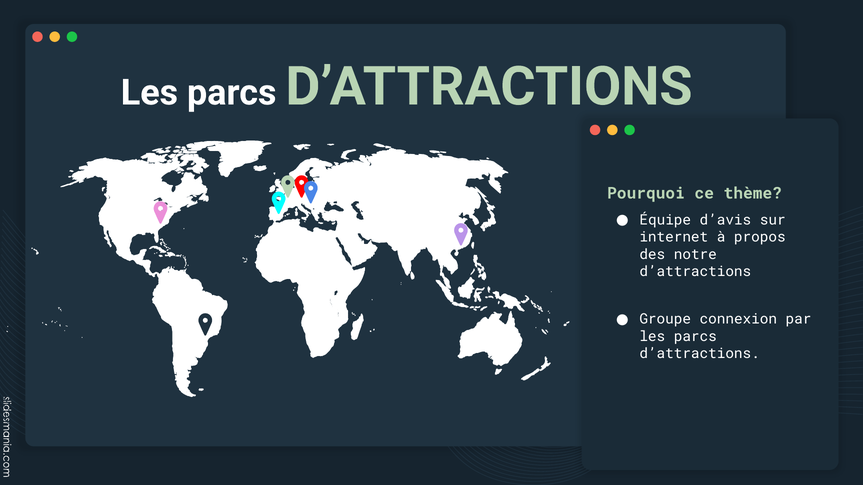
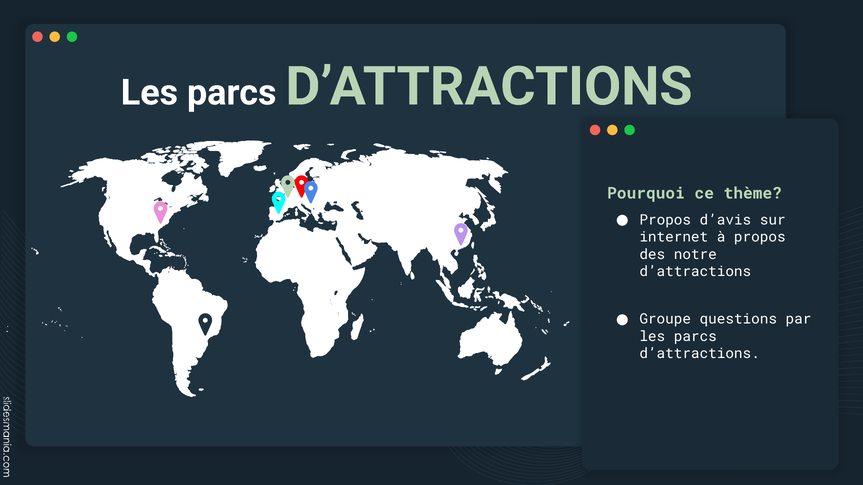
Équipe at (665, 220): Équipe -> Propos
connexion: connexion -> questions
